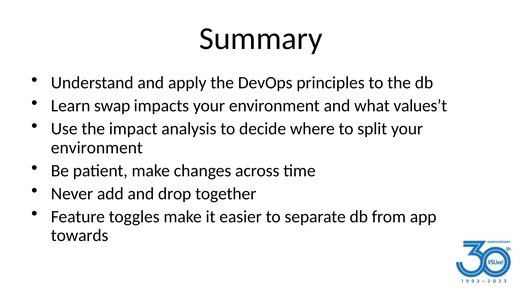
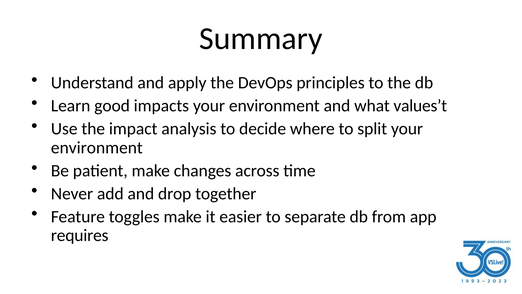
swap: swap -> good
towards: towards -> requires
